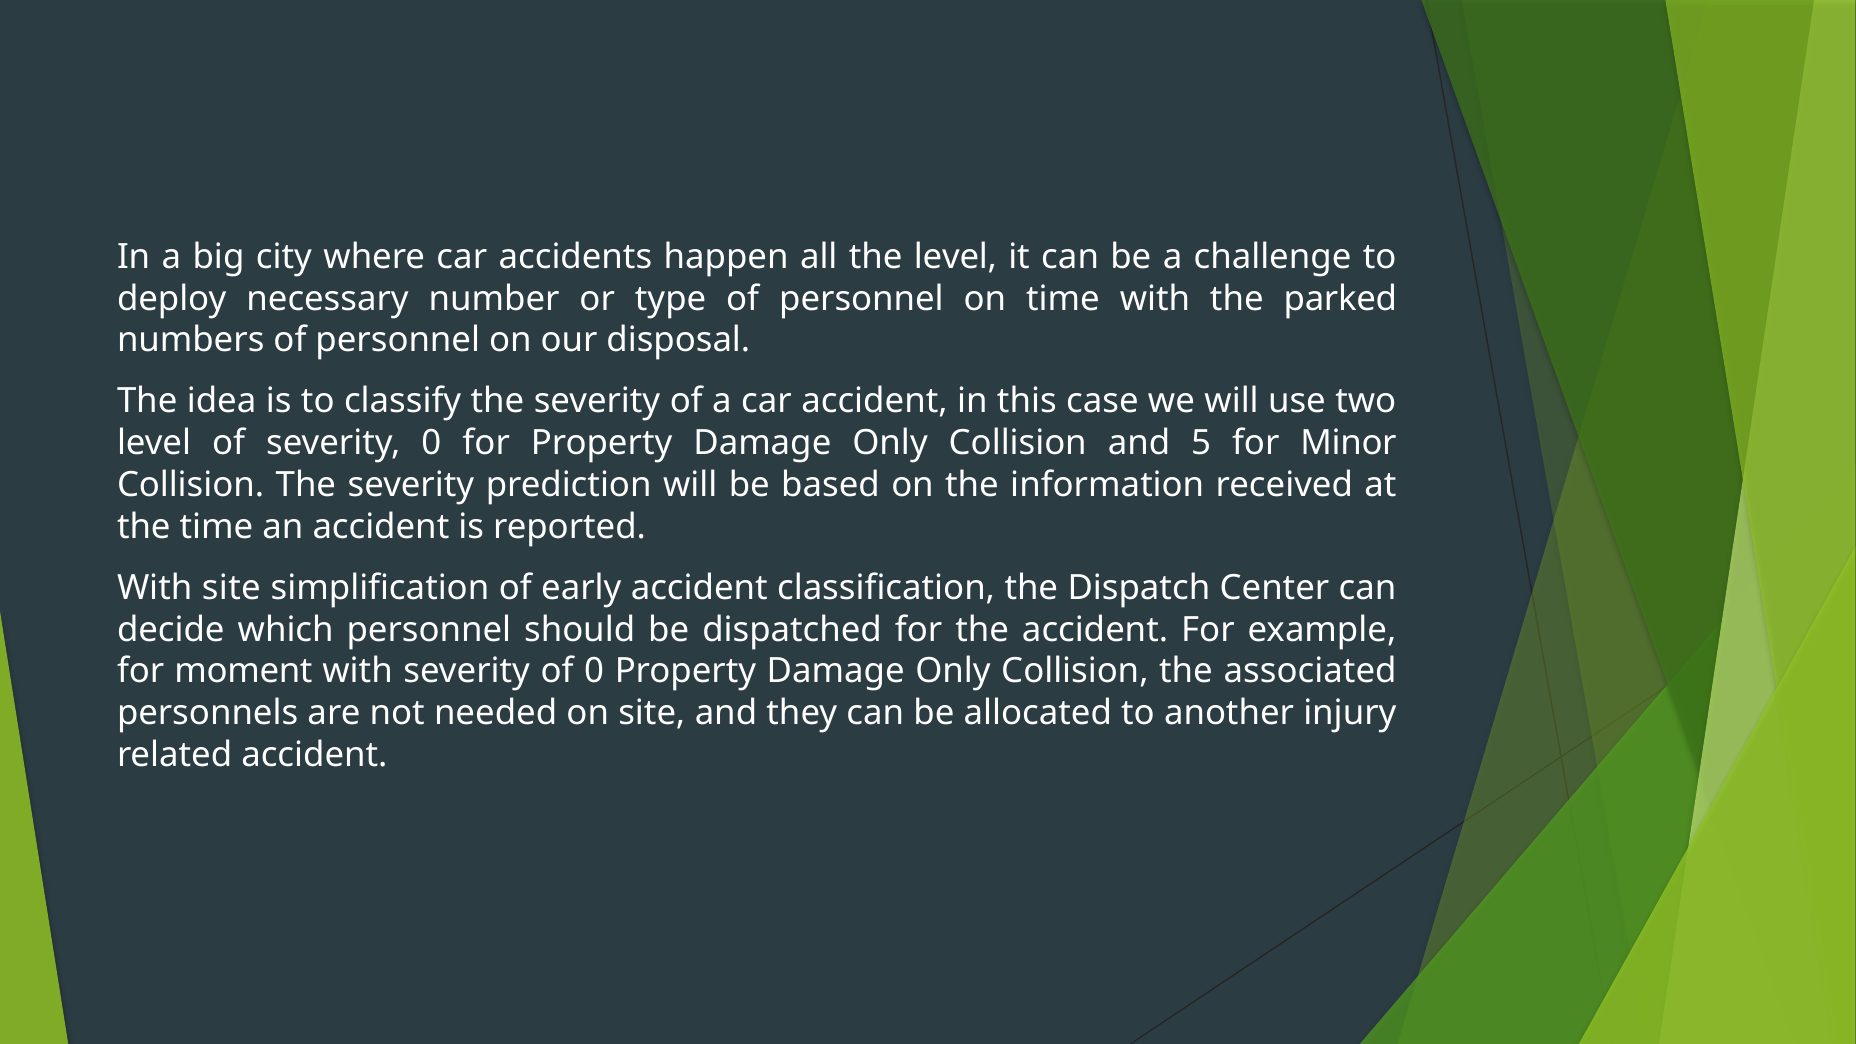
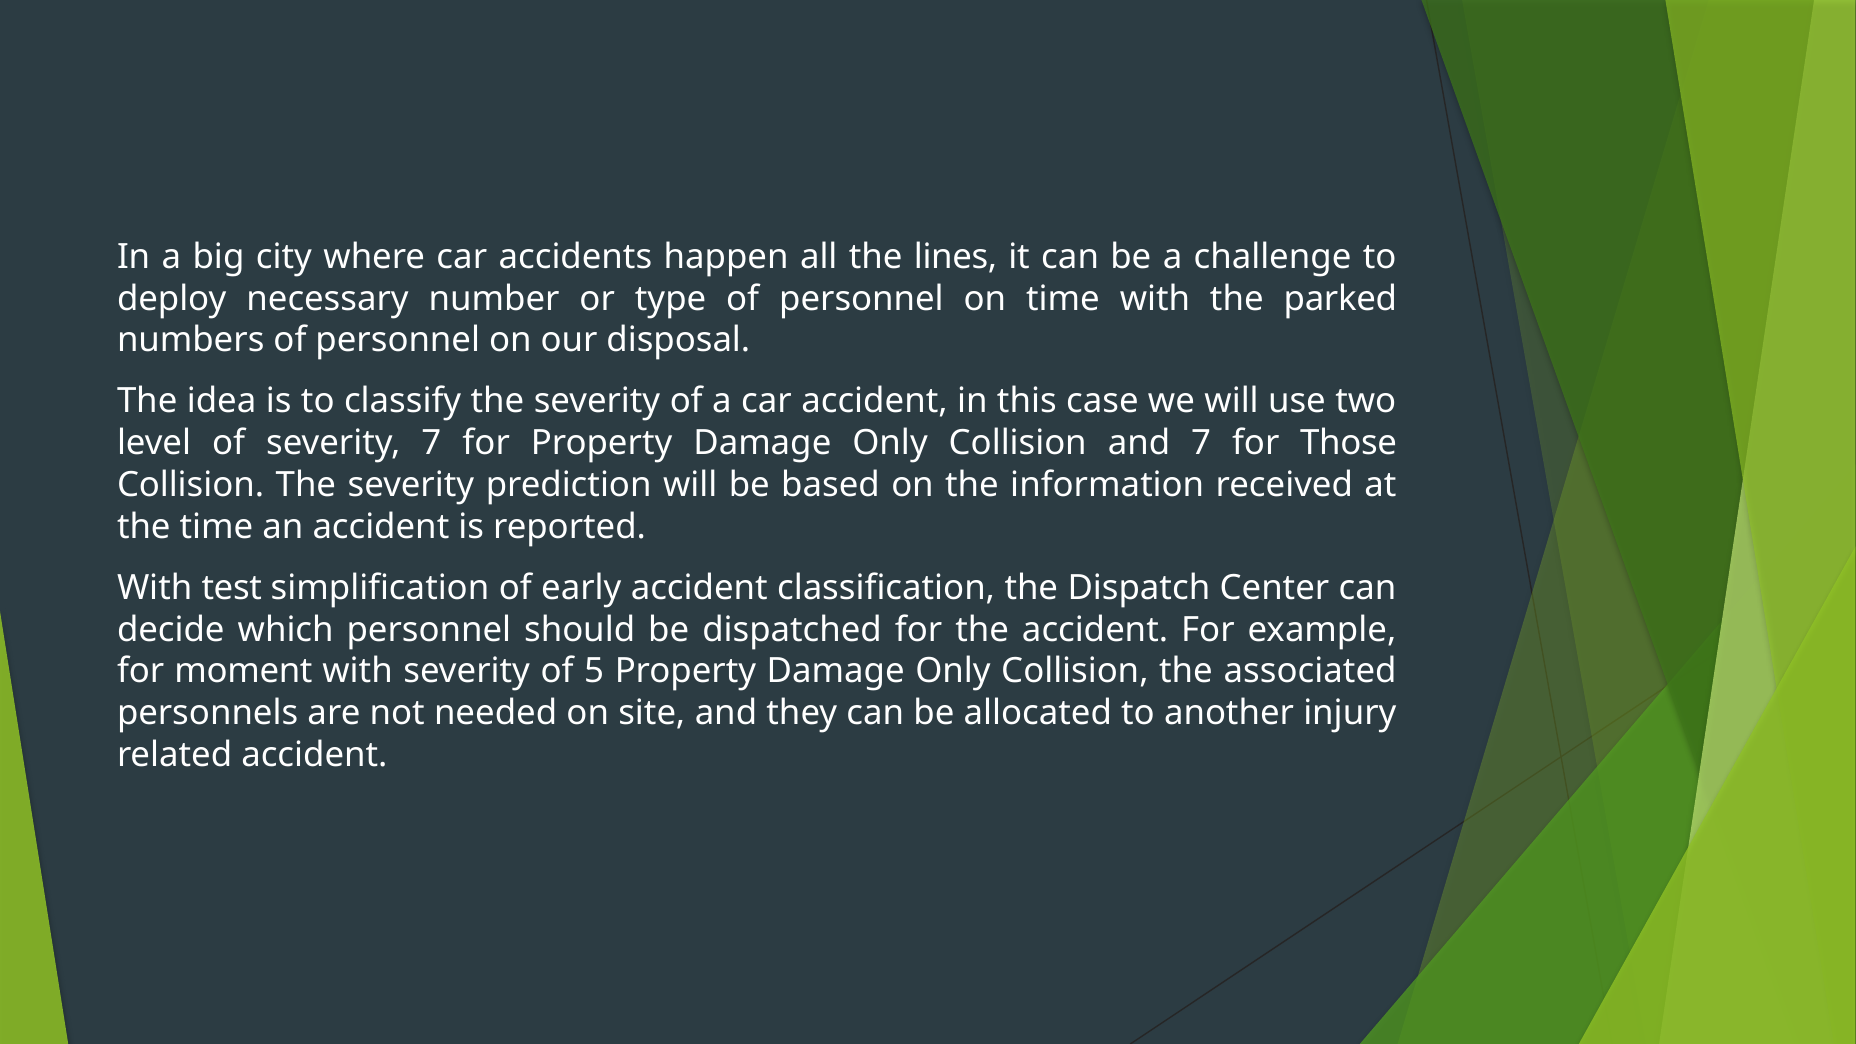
the level: level -> lines
severity 0: 0 -> 7
and 5: 5 -> 7
Minor: Minor -> Those
With site: site -> test
of 0: 0 -> 5
